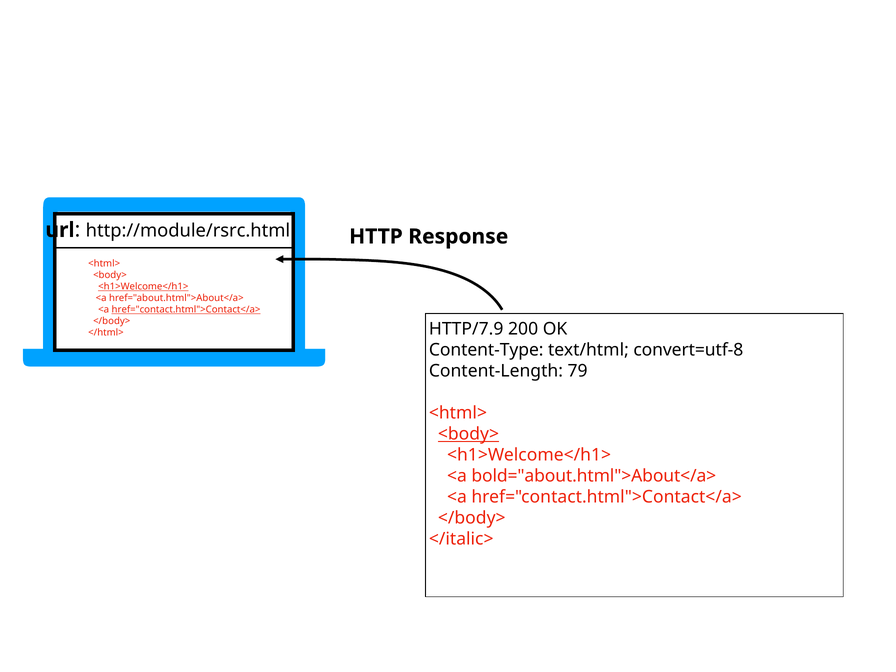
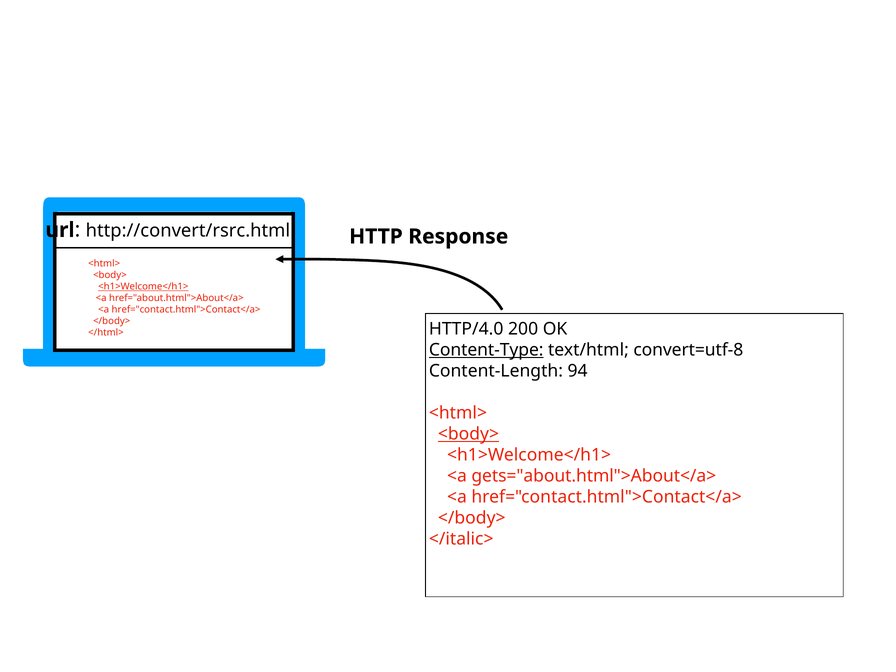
http://module/rsrc.html: http://module/rsrc.html -> http://convert/rsrc.html
href="contact.html">Contact</a> at (186, 310) underline: present -> none
HTTP/7.9: HTTP/7.9 -> HTTP/4.0
Content-Type underline: none -> present
79: 79 -> 94
bold="about.html">About</a>: bold="about.html">About</a> -> gets="about.html">About</a>
